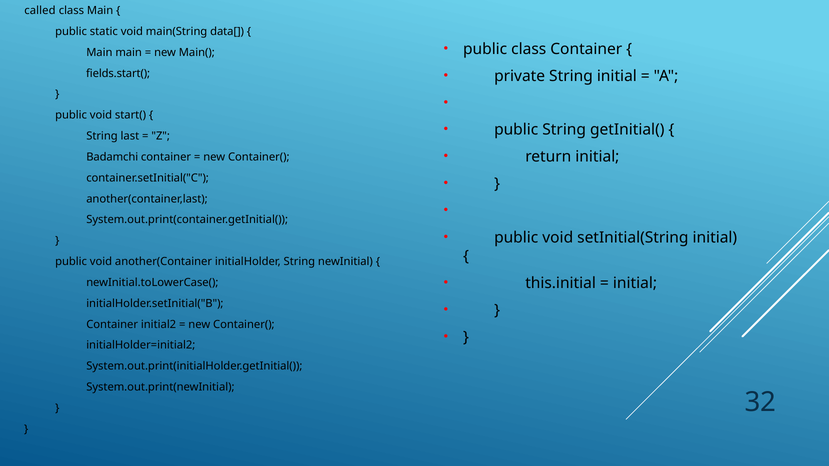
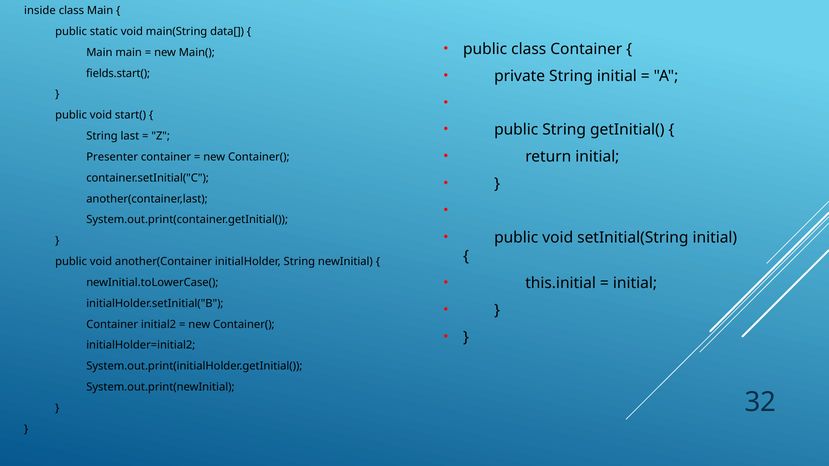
called: called -> inside
Badamchi: Badamchi -> Presenter
